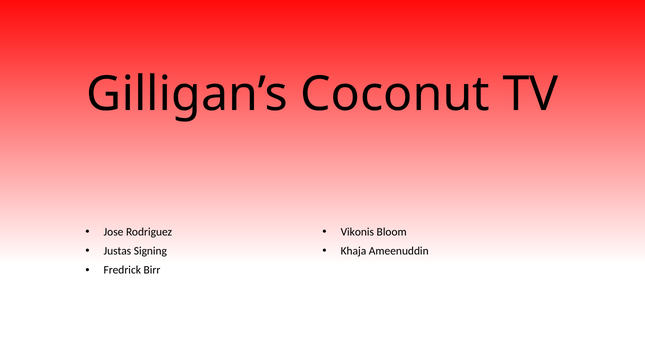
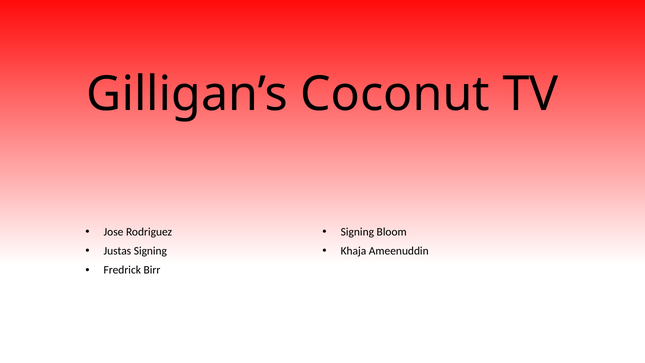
Vikonis at (357, 232): Vikonis -> Signing
